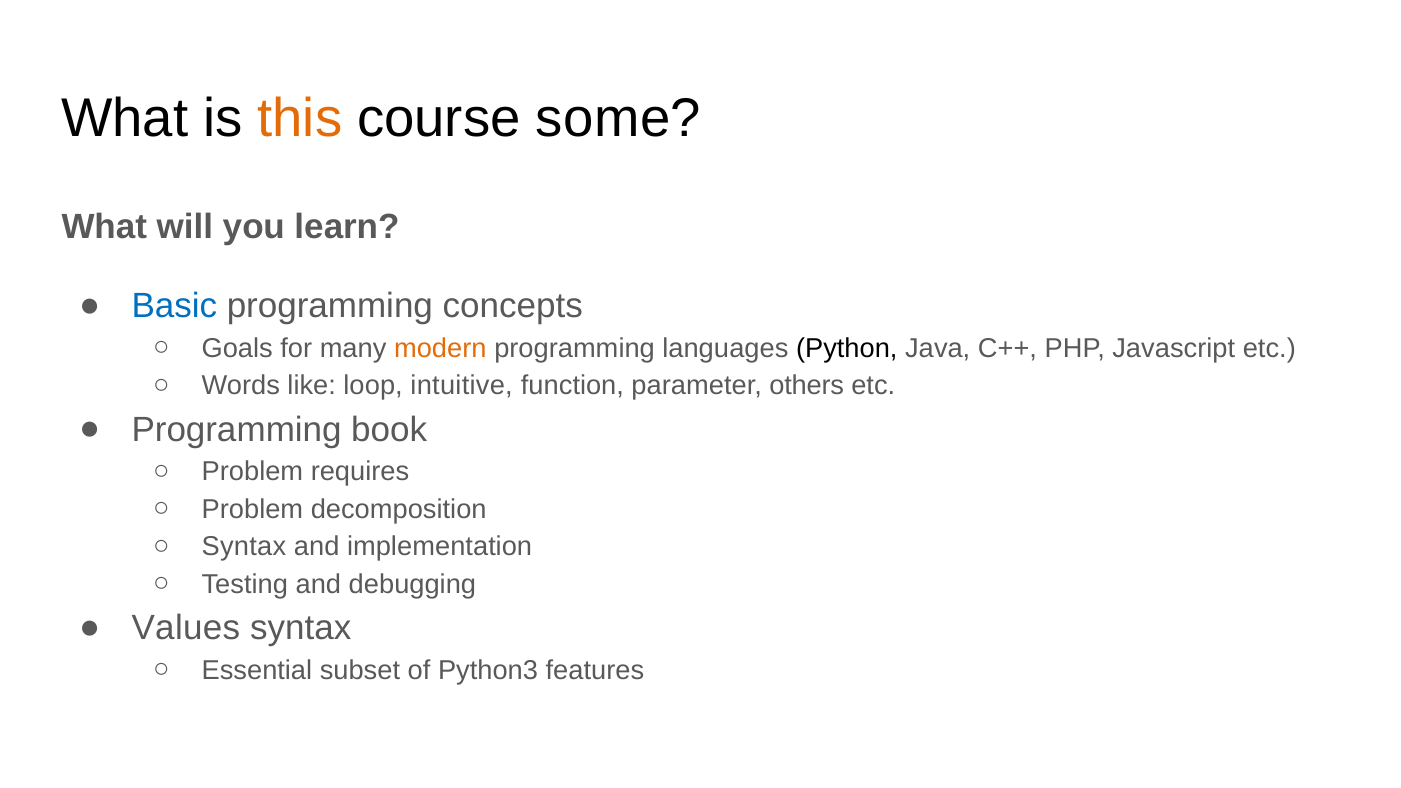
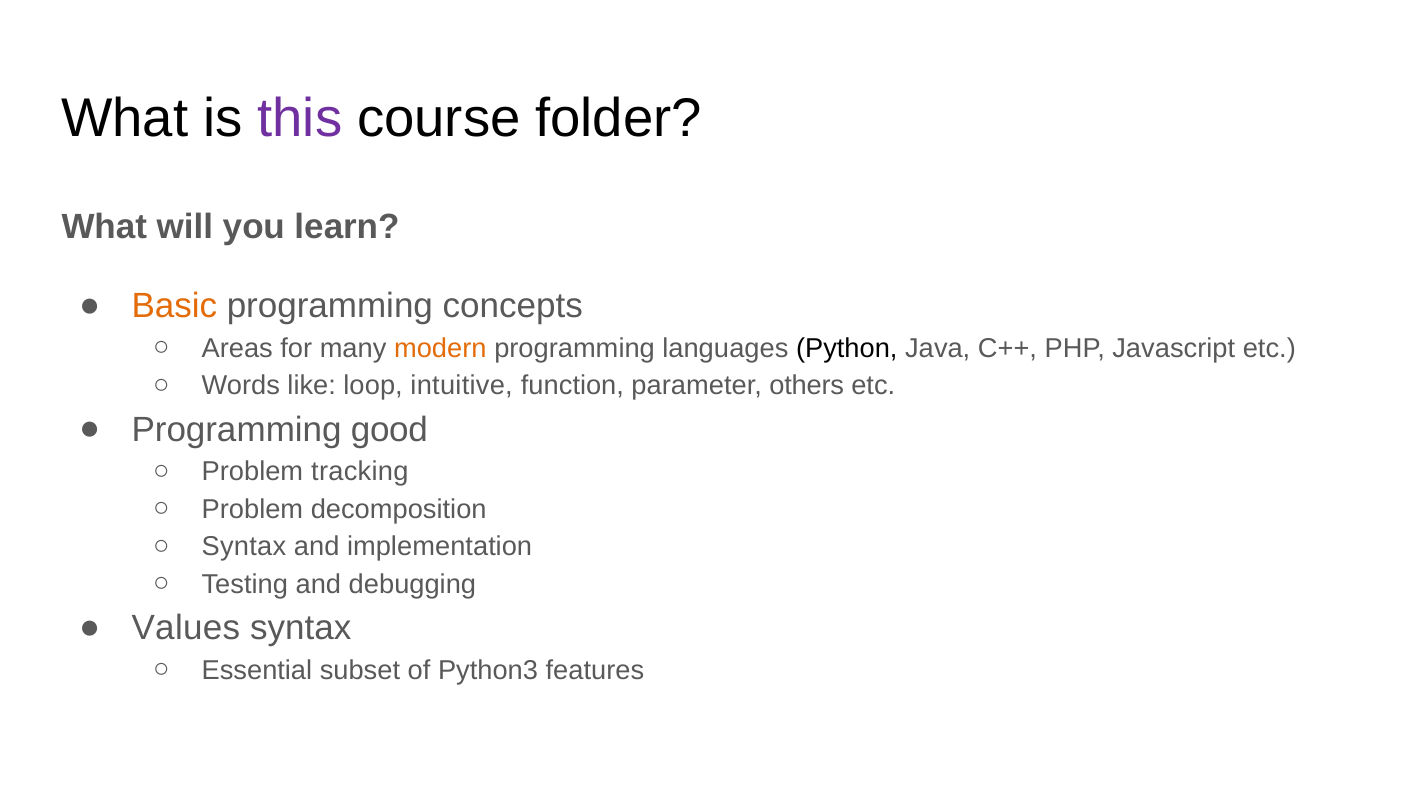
this colour: orange -> purple
some: some -> folder
Basic colour: blue -> orange
Goals: Goals -> Areas
book: book -> good
requires: requires -> tracking
